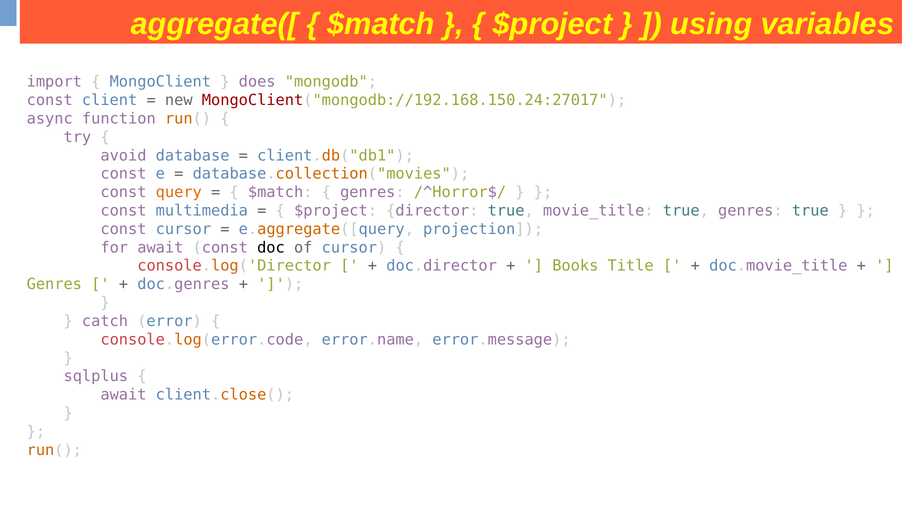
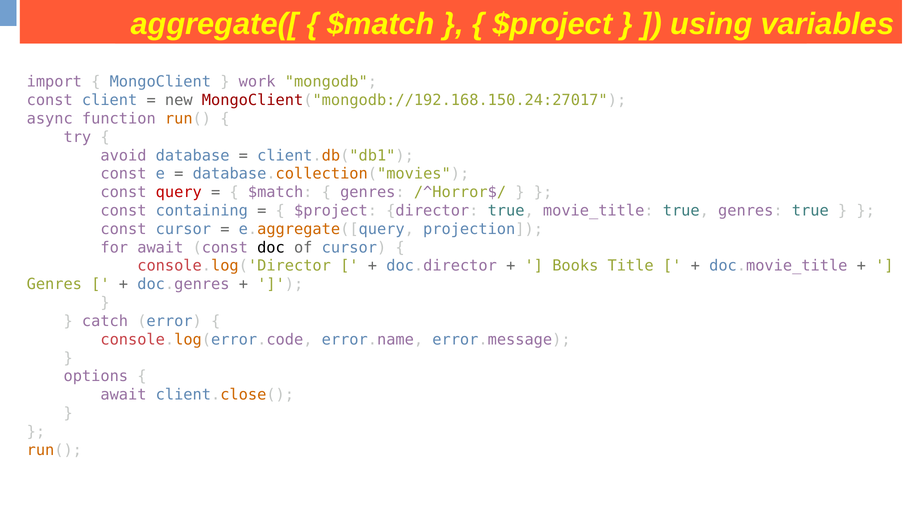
does: does -> work
query colour: orange -> red
multimedia: multimedia -> containing
sqlplus: sqlplus -> options
